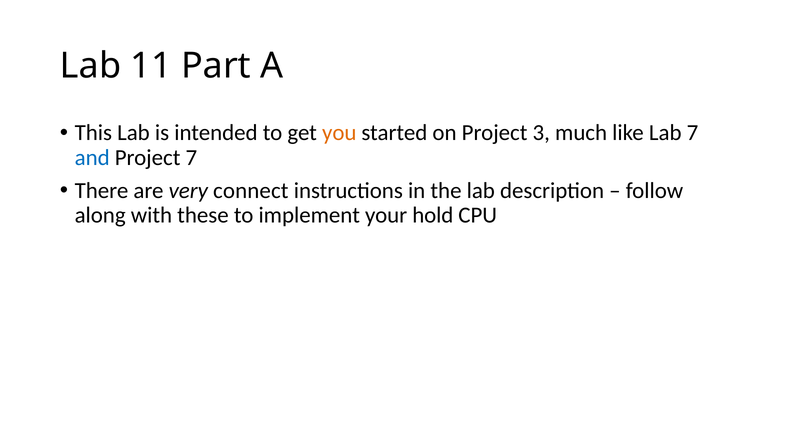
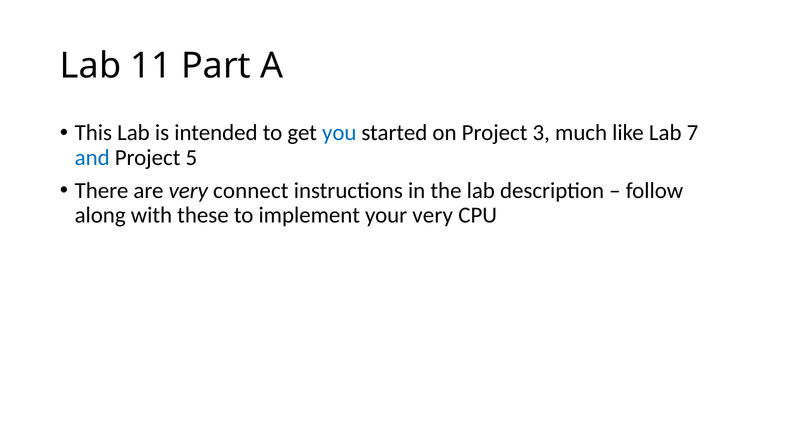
you colour: orange -> blue
Project 7: 7 -> 5
your hold: hold -> very
